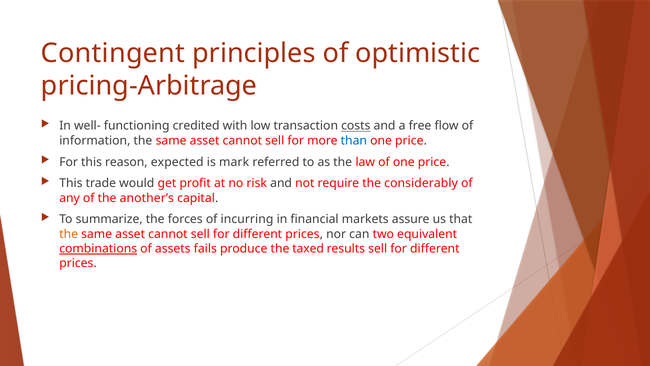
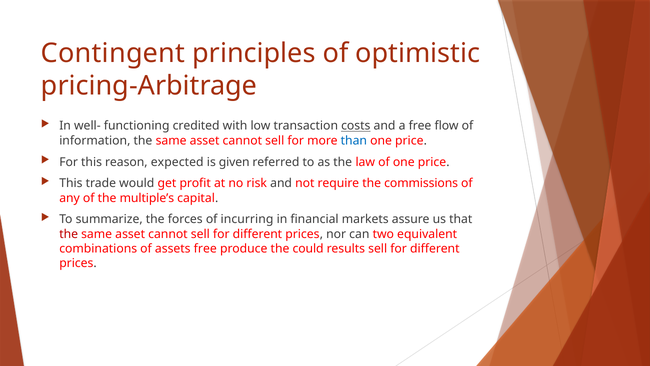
mark: mark -> given
considerably: considerably -> commissions
another’s: another’s -> multiple’s
the at (69, 234) colour: orange -> red
combinations underline: present -> none
assets fails: fails -> free
taxed: taxed -> could
